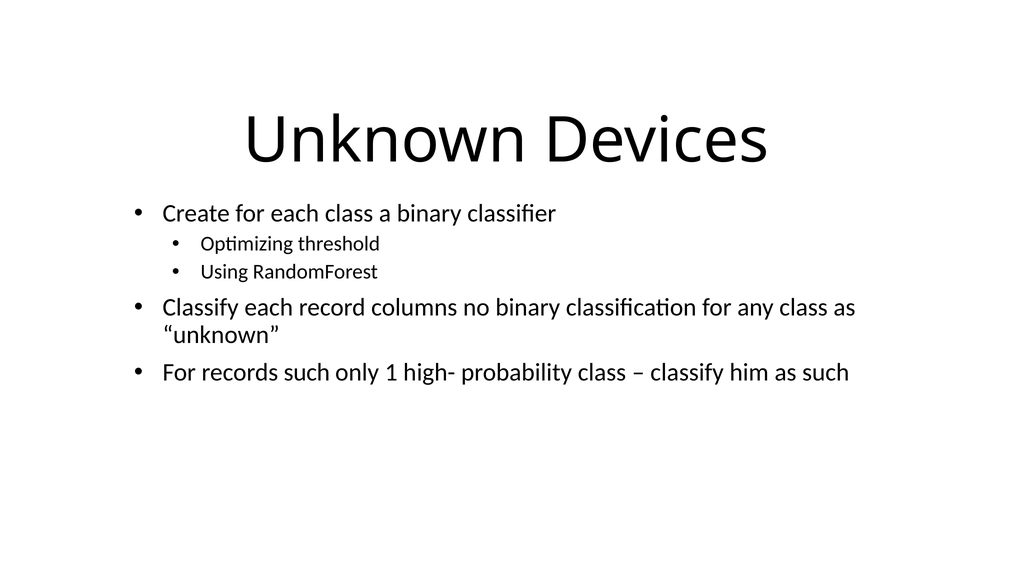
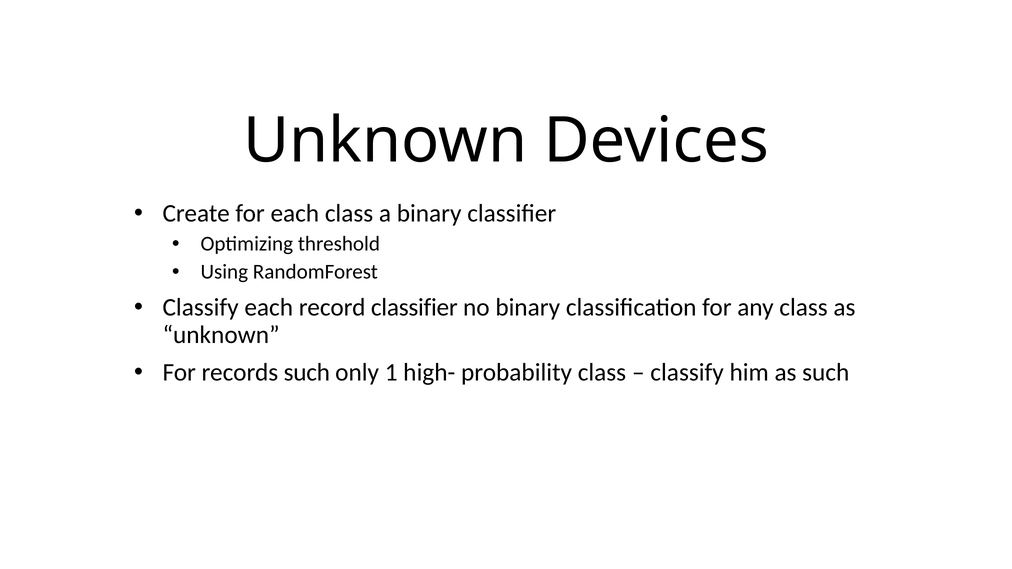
record columns: columns -> classifier
